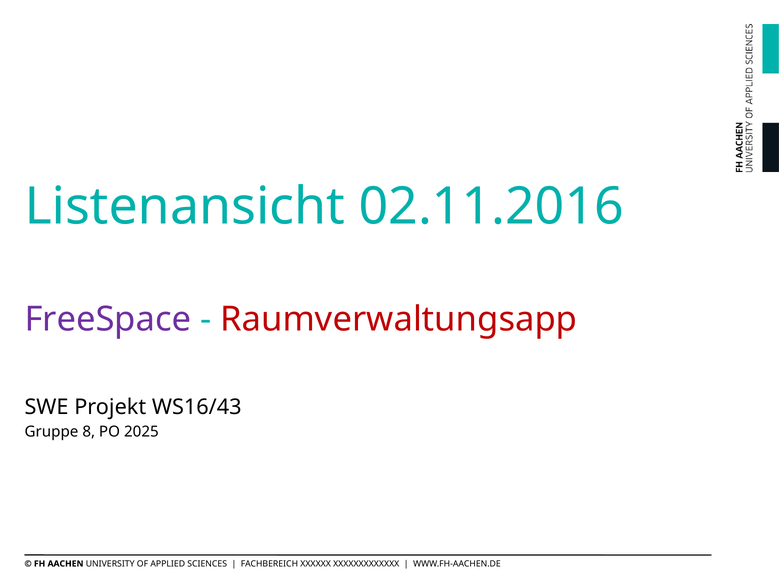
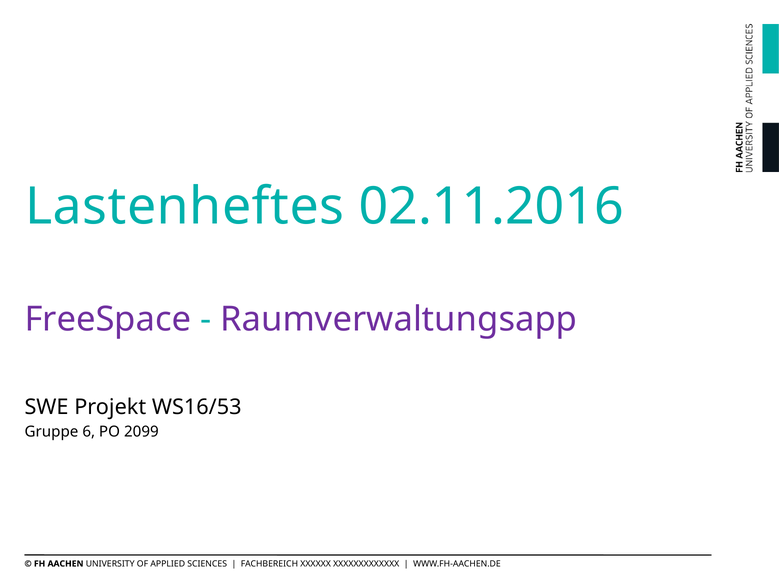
Listenansicht: Listenansicht -> Lastenheftes
Raumverwaltungsapp colour: red -> purple
WS16/43: WS16/43 -> WS16/53
8: 8 -> 6
2025: 2025 -> 2099
